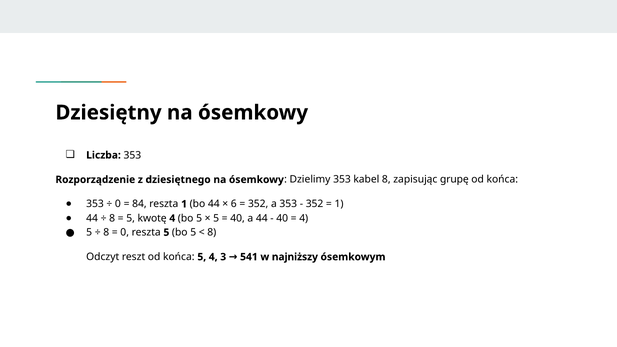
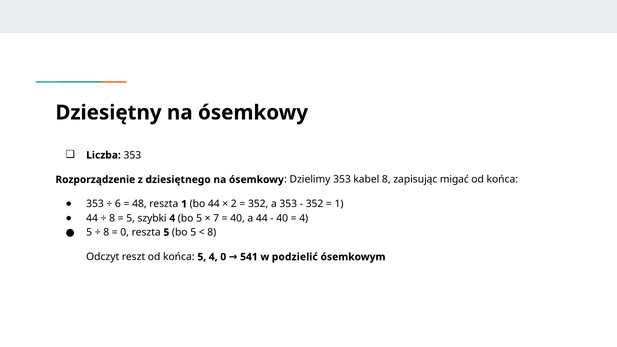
grupę: grupę -> migać
0 at (118, 204): 0 -> 6
84: 84 -> 48
6: 6 -> 2
kwotę: kwotę -> szybki
5 at (216, 218): 5 -> 7
4 3: 3 -> 0
najniższy: najniższy -> podzielić
